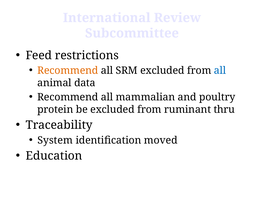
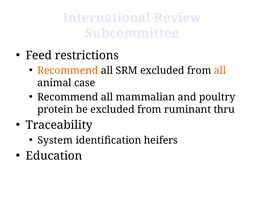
all at (220, 71) colour: blue -> orange
data: data -> case
moved: moved -> heifers
